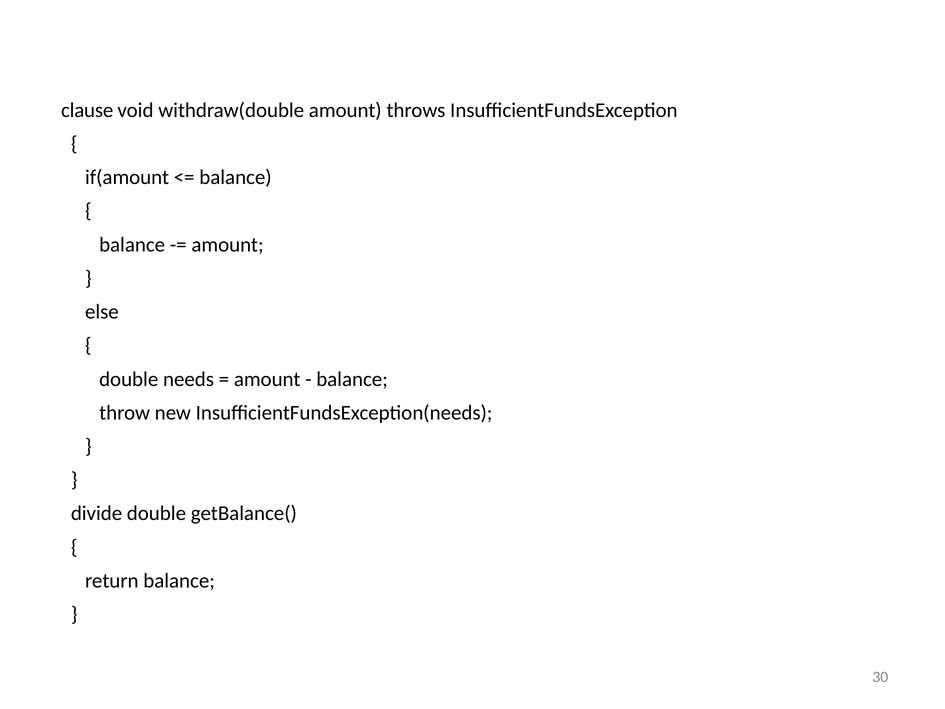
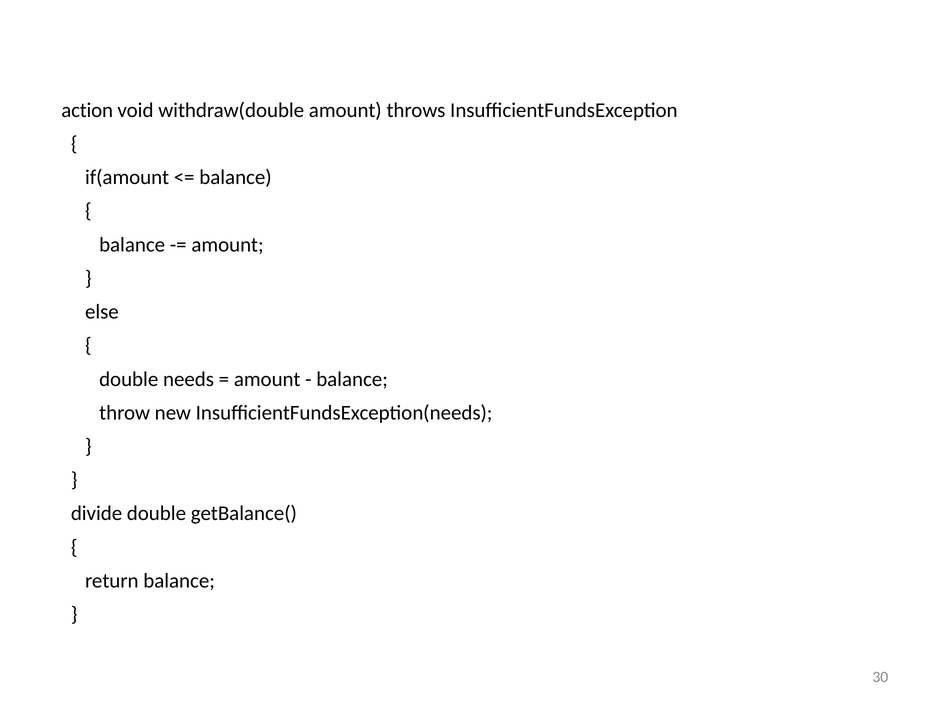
clause: clause -> action
